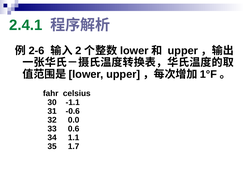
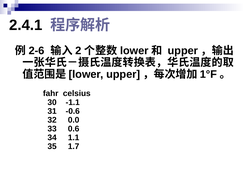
2.4.1 colour: green -> black
